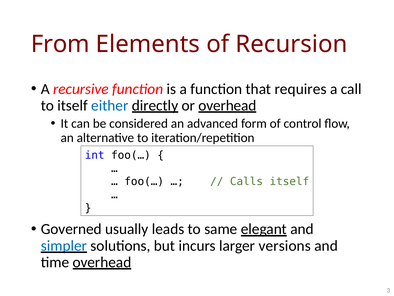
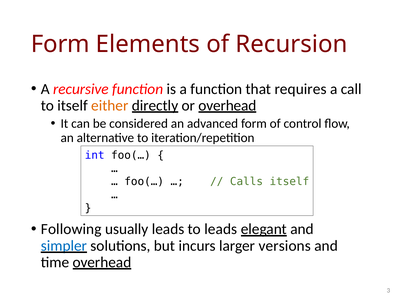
From at (60, 44): From -> Form
either colour: blue -> orange
Governed: Governed -> Following
to same: same -> leads
